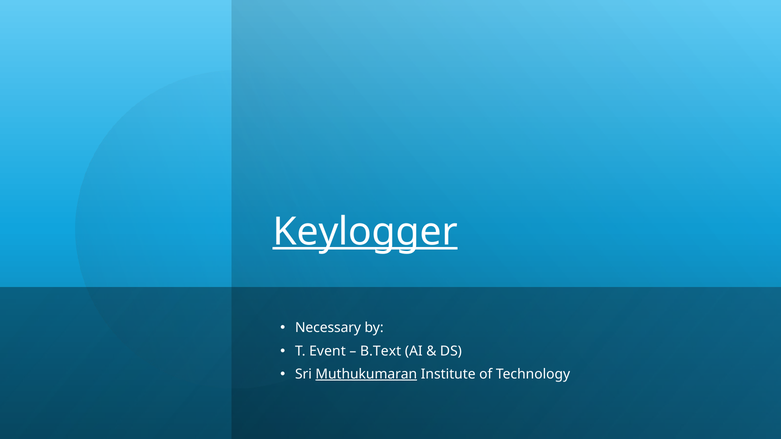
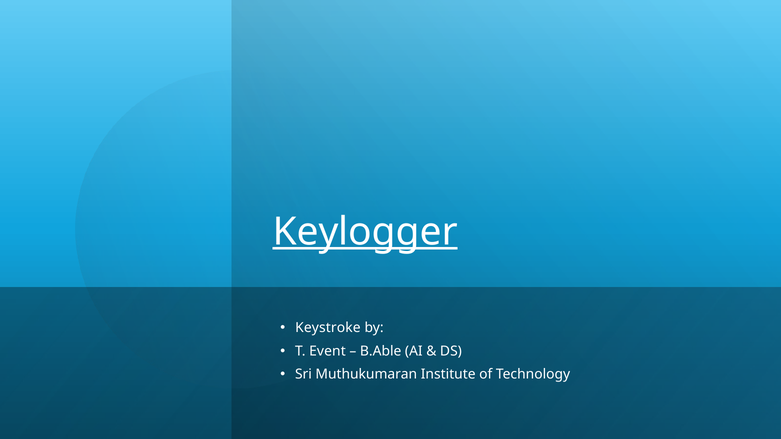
Necessary: Necessary -> Keystroke
B.Text: B.Text -> B.Able
Muthukumaran underline: present -> none
